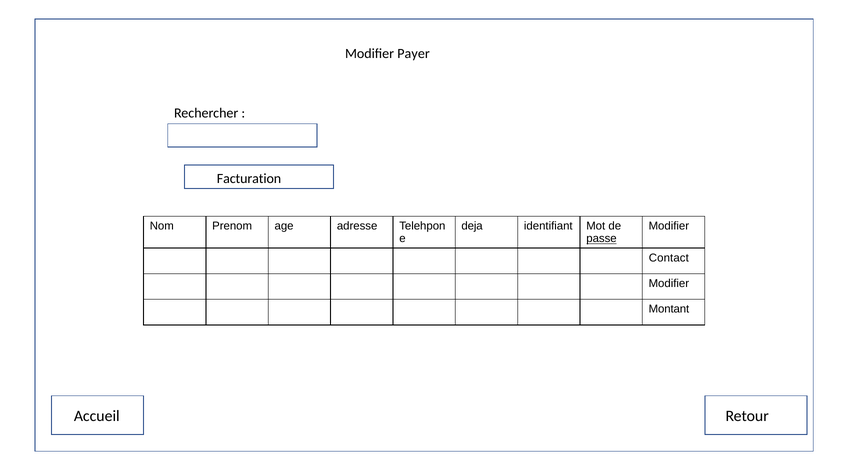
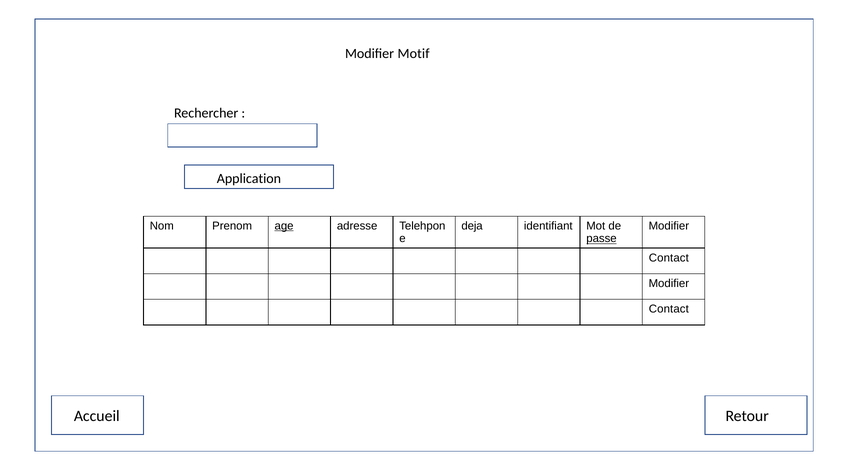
Payer: Payer -> Motif
Facturation: Facturation -> Application
age underline: none -> present
Montant at (669, 309): Montant -> Contact
